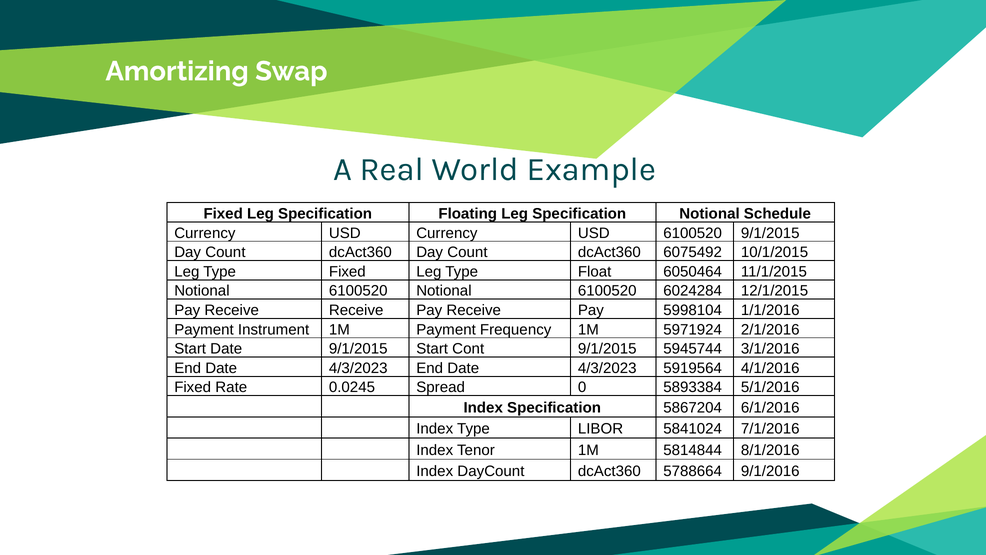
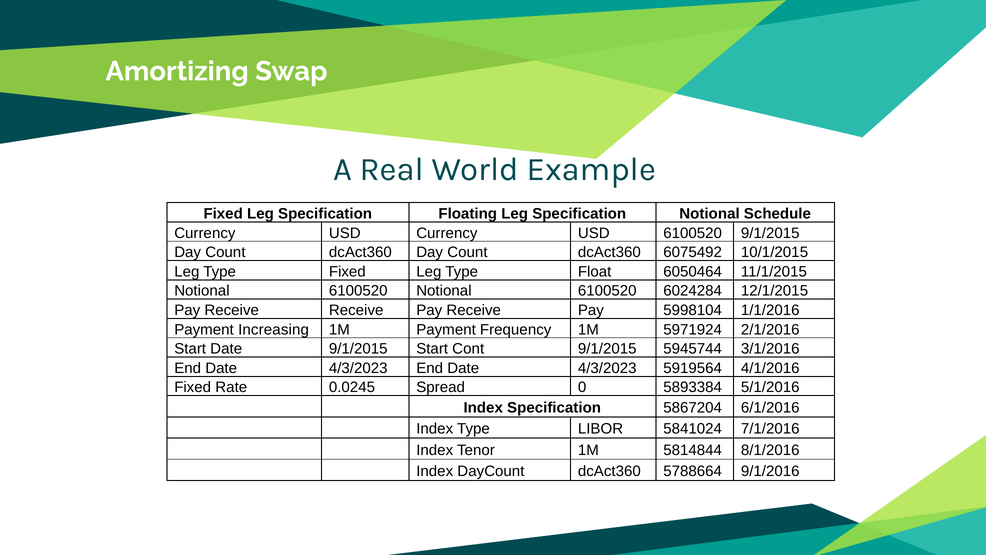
Instrument: Instrument -> Increasing
